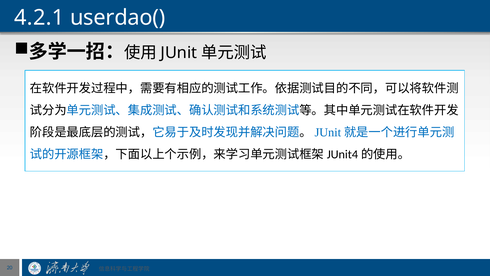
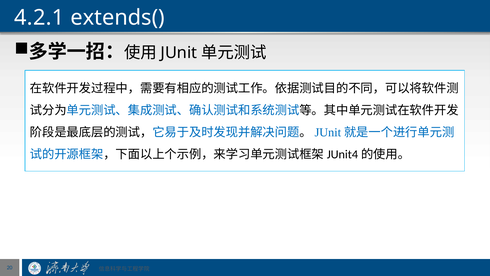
userdao(: userdao( -> extends(
